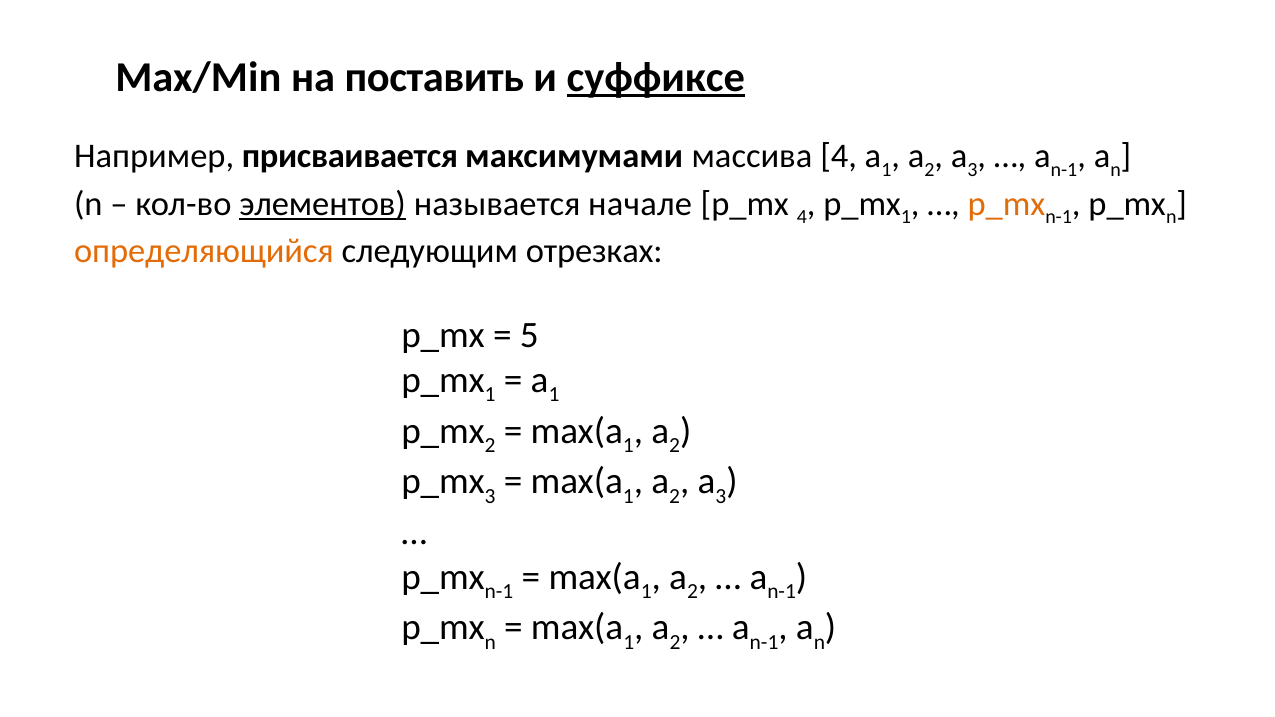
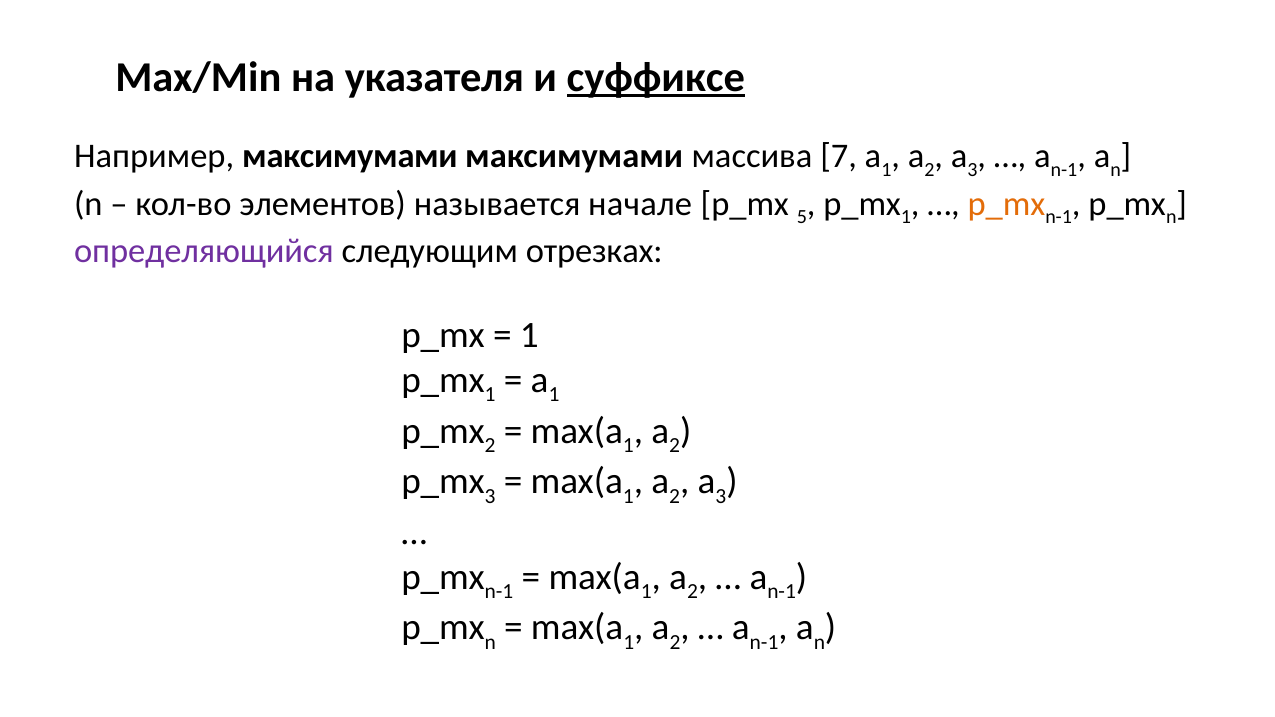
поставить: поставить -> указателя
Например присваивается: присваивается -> максимумами
массива 4: 4 -> 7
элементов underline: present -> none
p_mx 4: 4 -> 5
определяющийся colour: orange -> purple
5 at (529, 335): 5 -> 1
